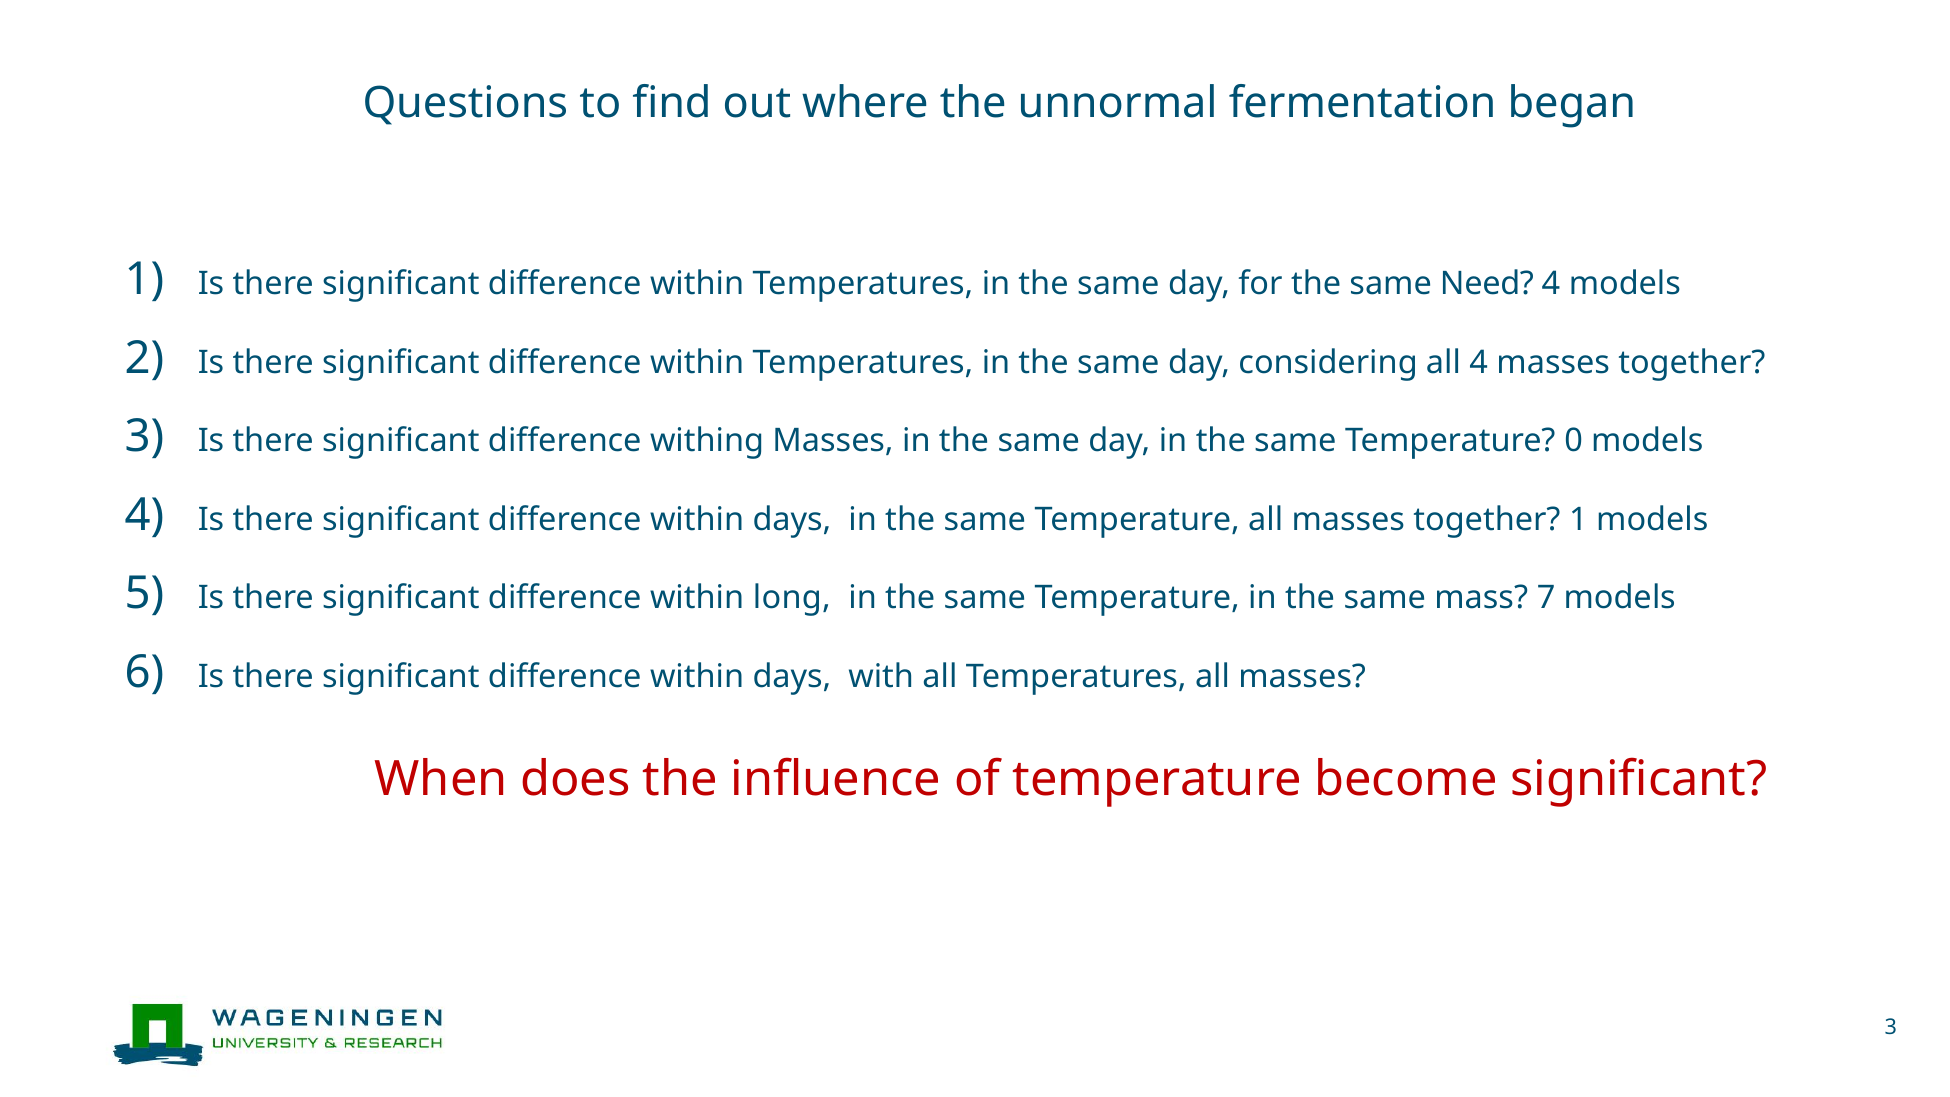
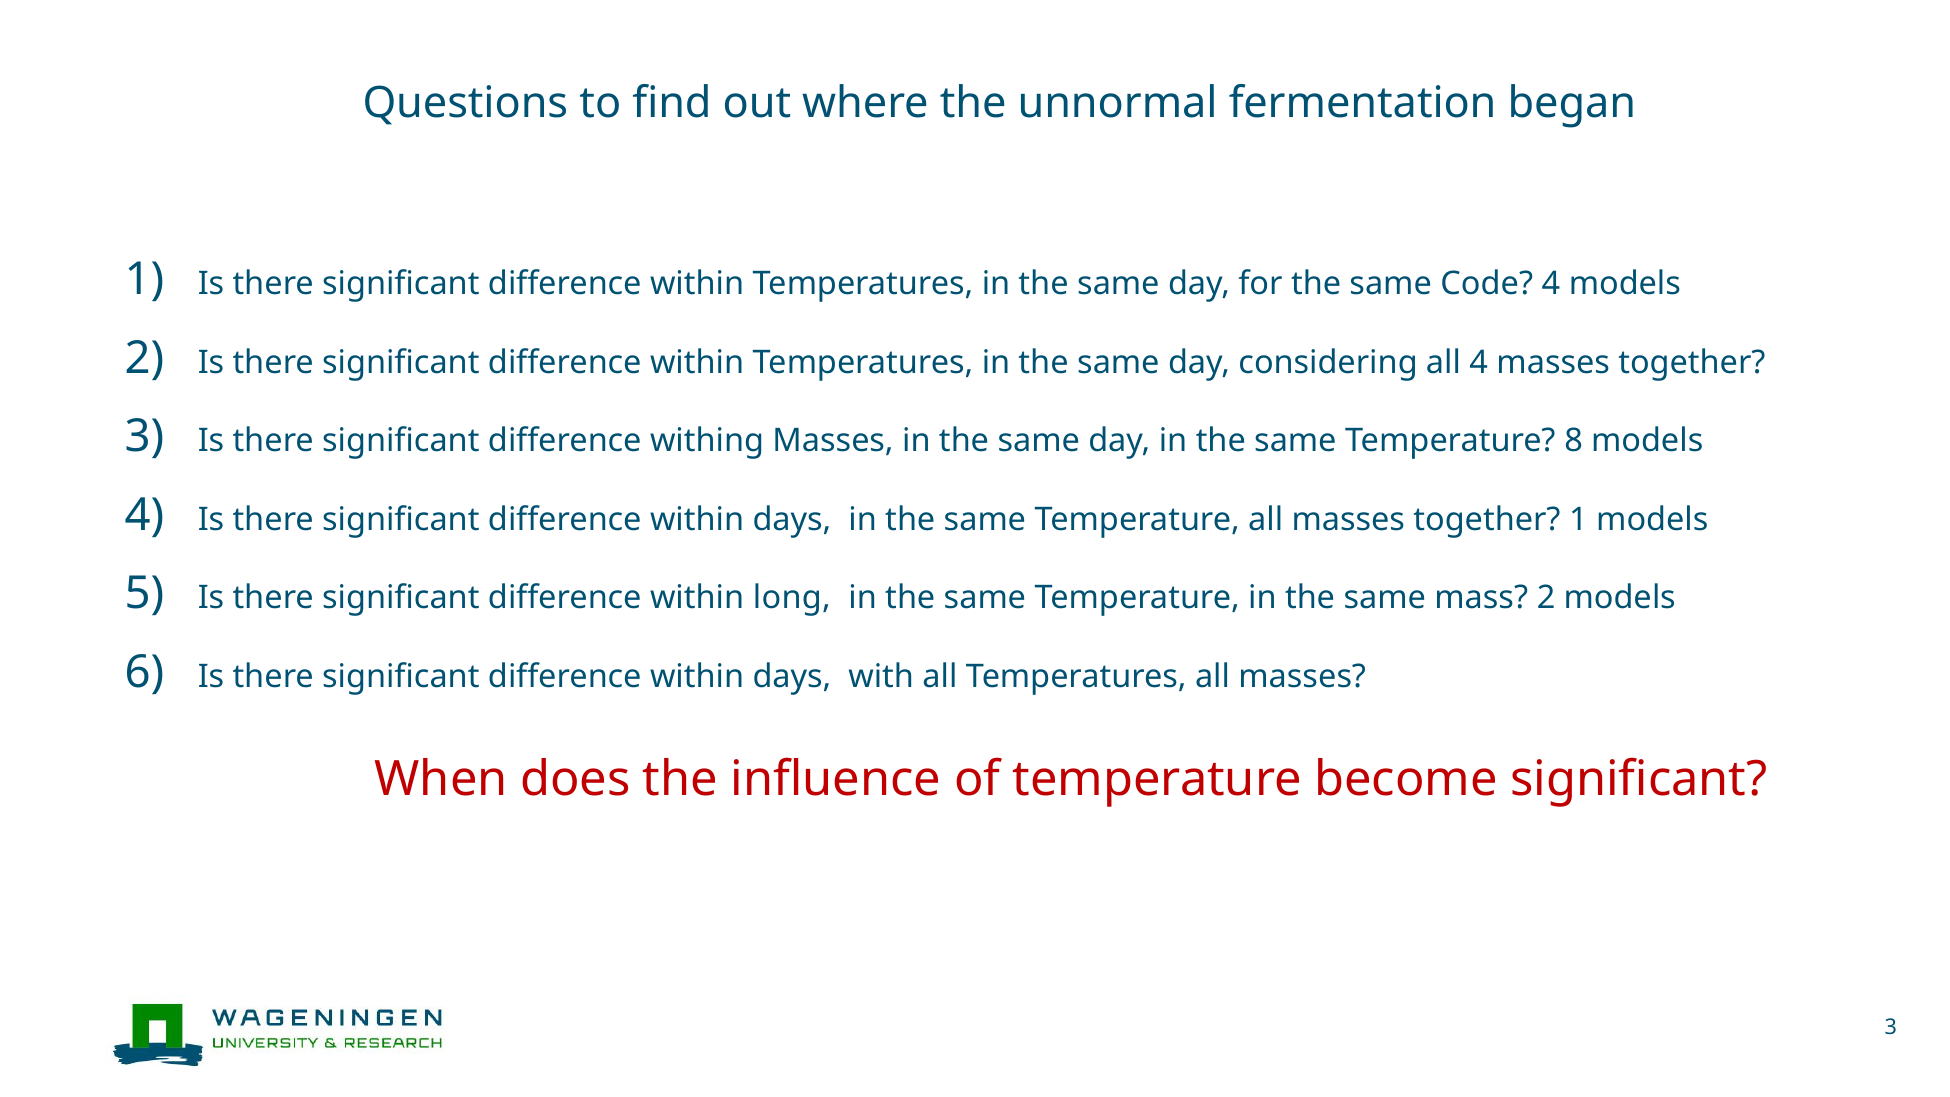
Need: Need -> Code
0: 0 -> 8
mass 7: 7 -> 2
